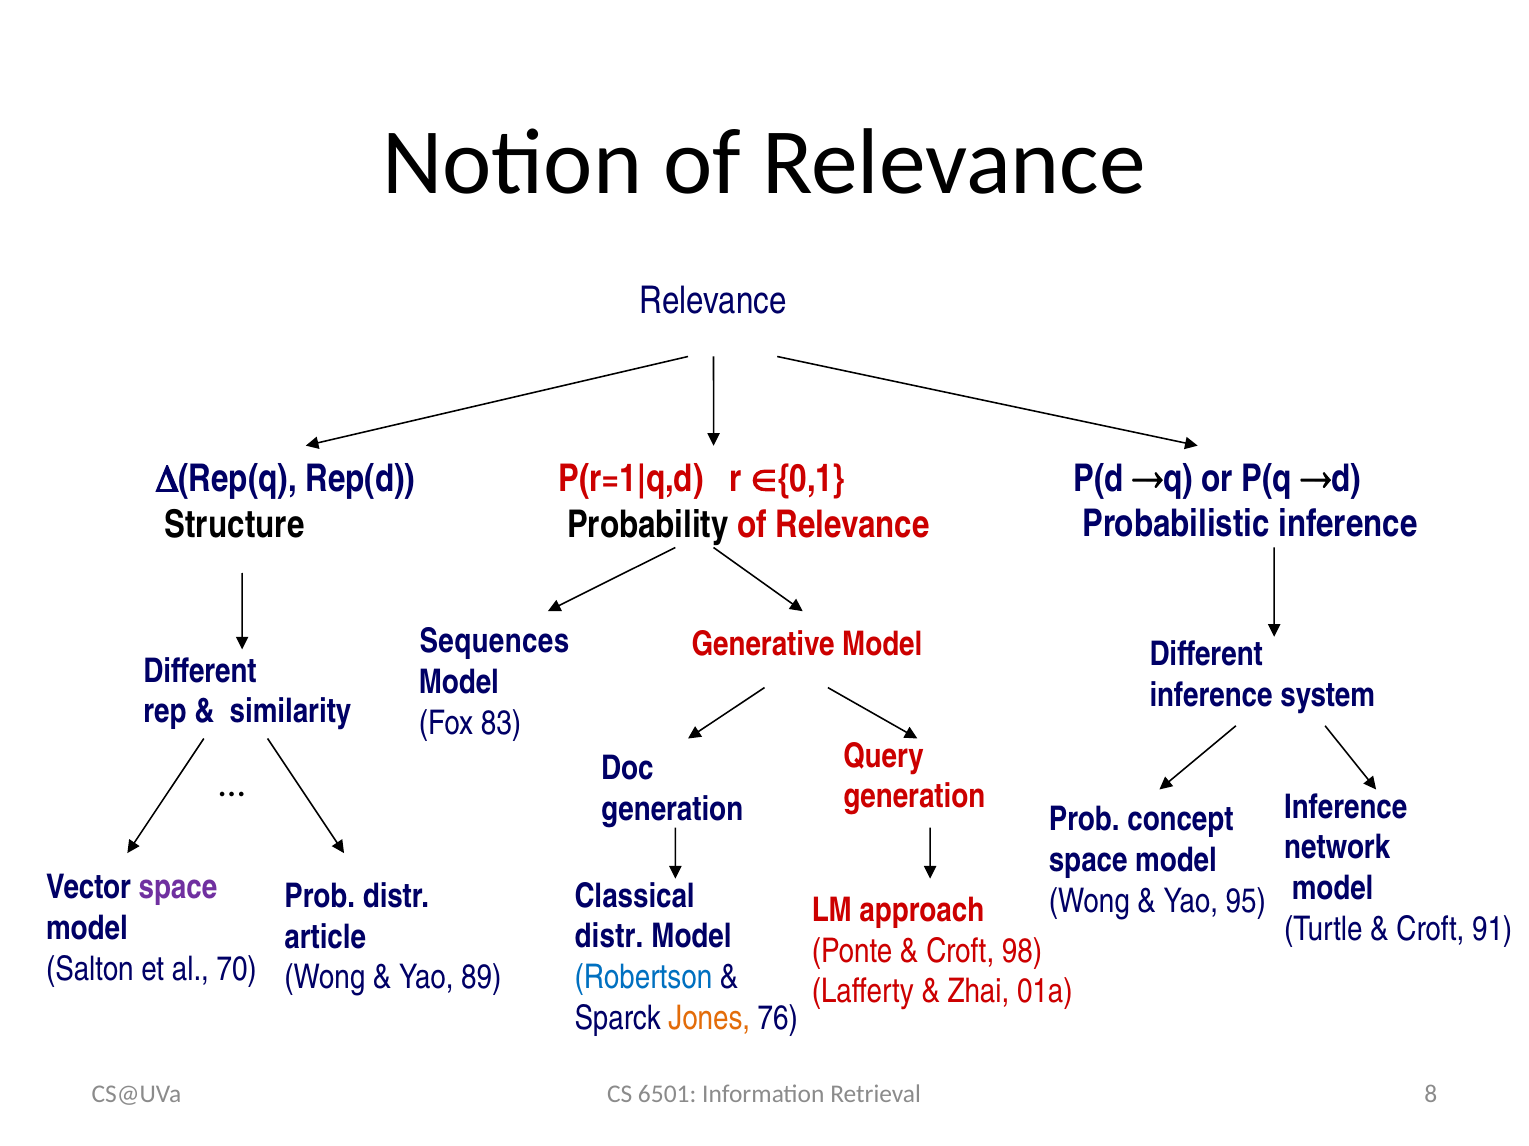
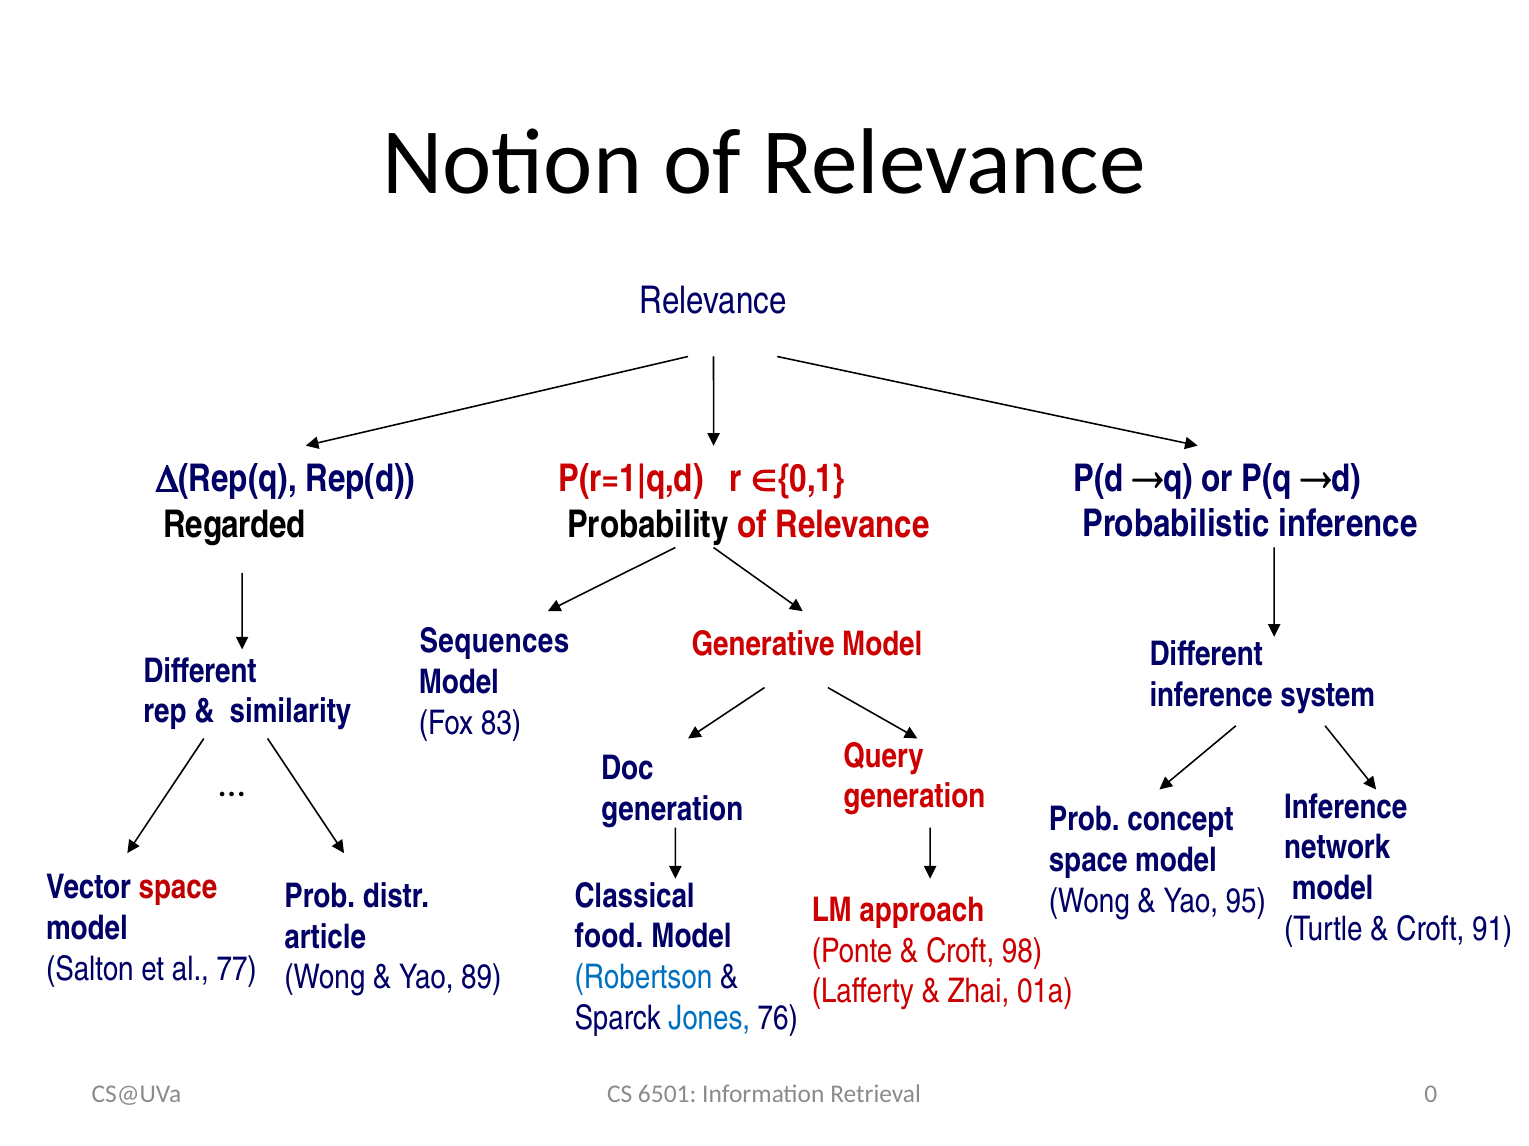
Structure: Structure -> Regarded
space at (178, 888) colour: purple -> red
distr at (609, 937): distr -> food
70: 70 -> 77
Jones colour: orange -> blue
8: 8 -> 0
